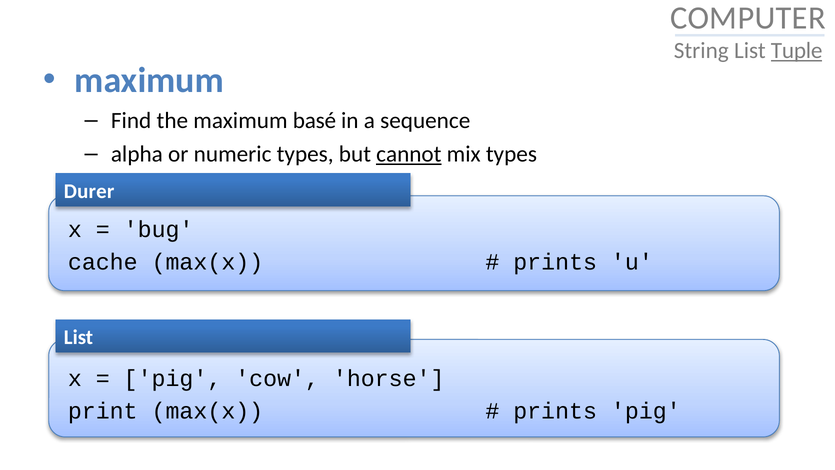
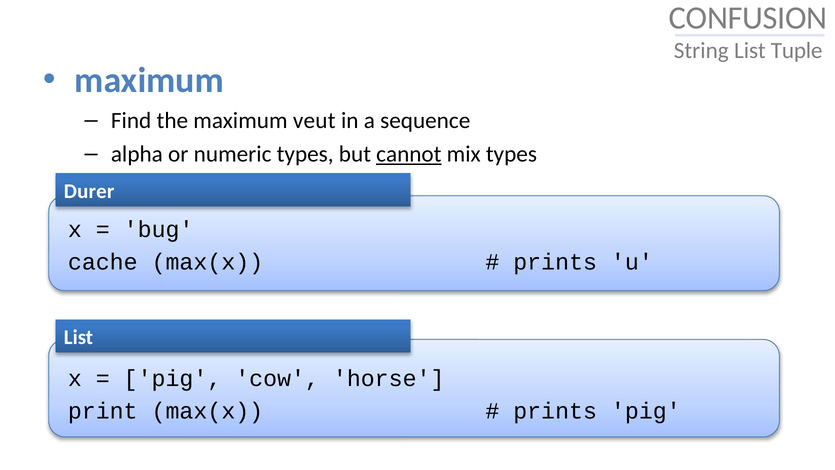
COMPUTER: COMPUTER -> CONFUSION
Tuple underline: present -> none
basé: basé -> veut
